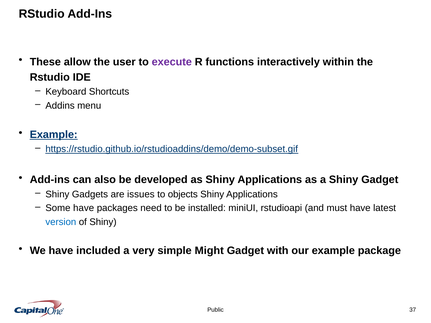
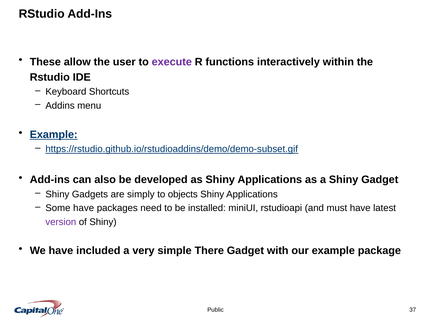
issues: issues -> simply
version colour: blue -> purple
Might: Might -> There
